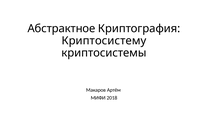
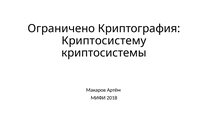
Абстрактное: Абстрактное -> Ограничено
